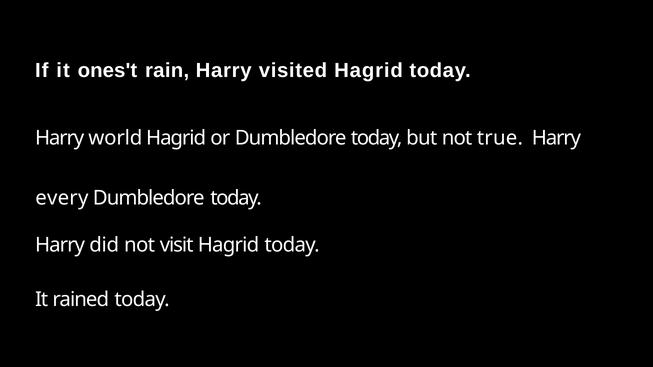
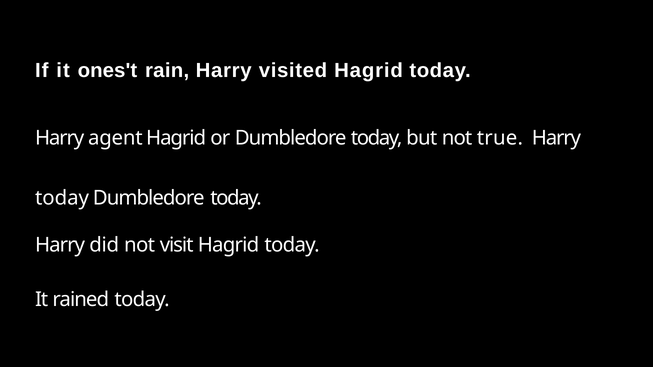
world: world -> agent
every at (62, 198): every -> today
